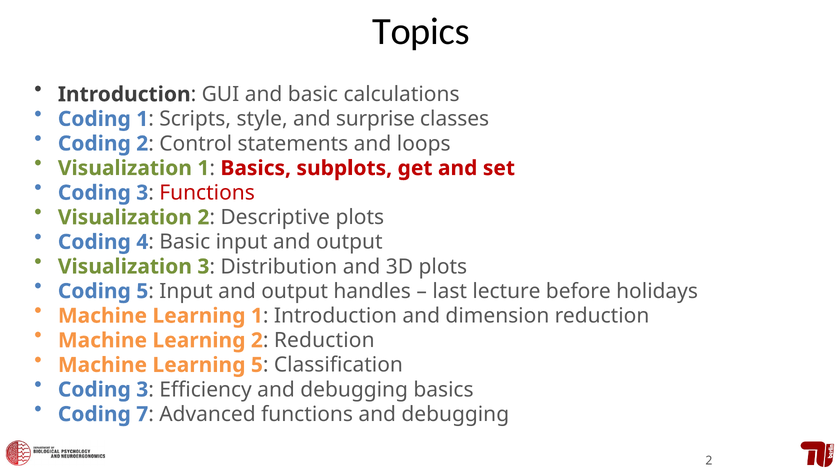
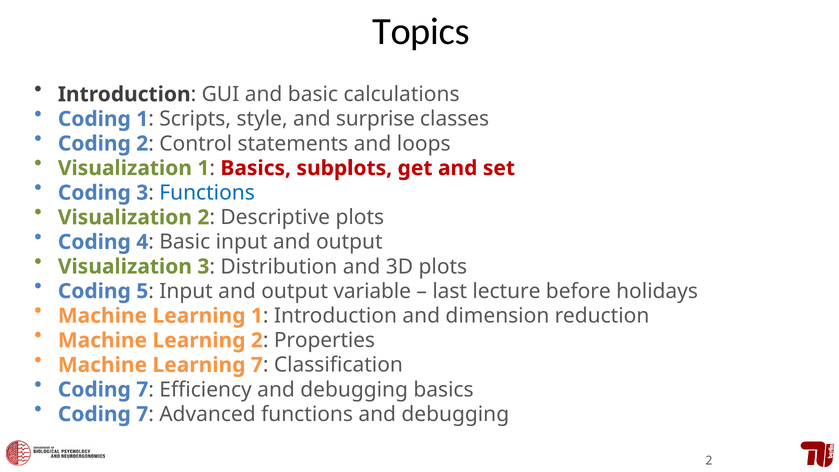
Functions at (207, 193) colour: red -> blue
handles: handles -> variable
Reduction at (324, 340): Reduction -> Properties
Learning 5: 5 -> 7
3 at (142, 390): 3 -> 7
